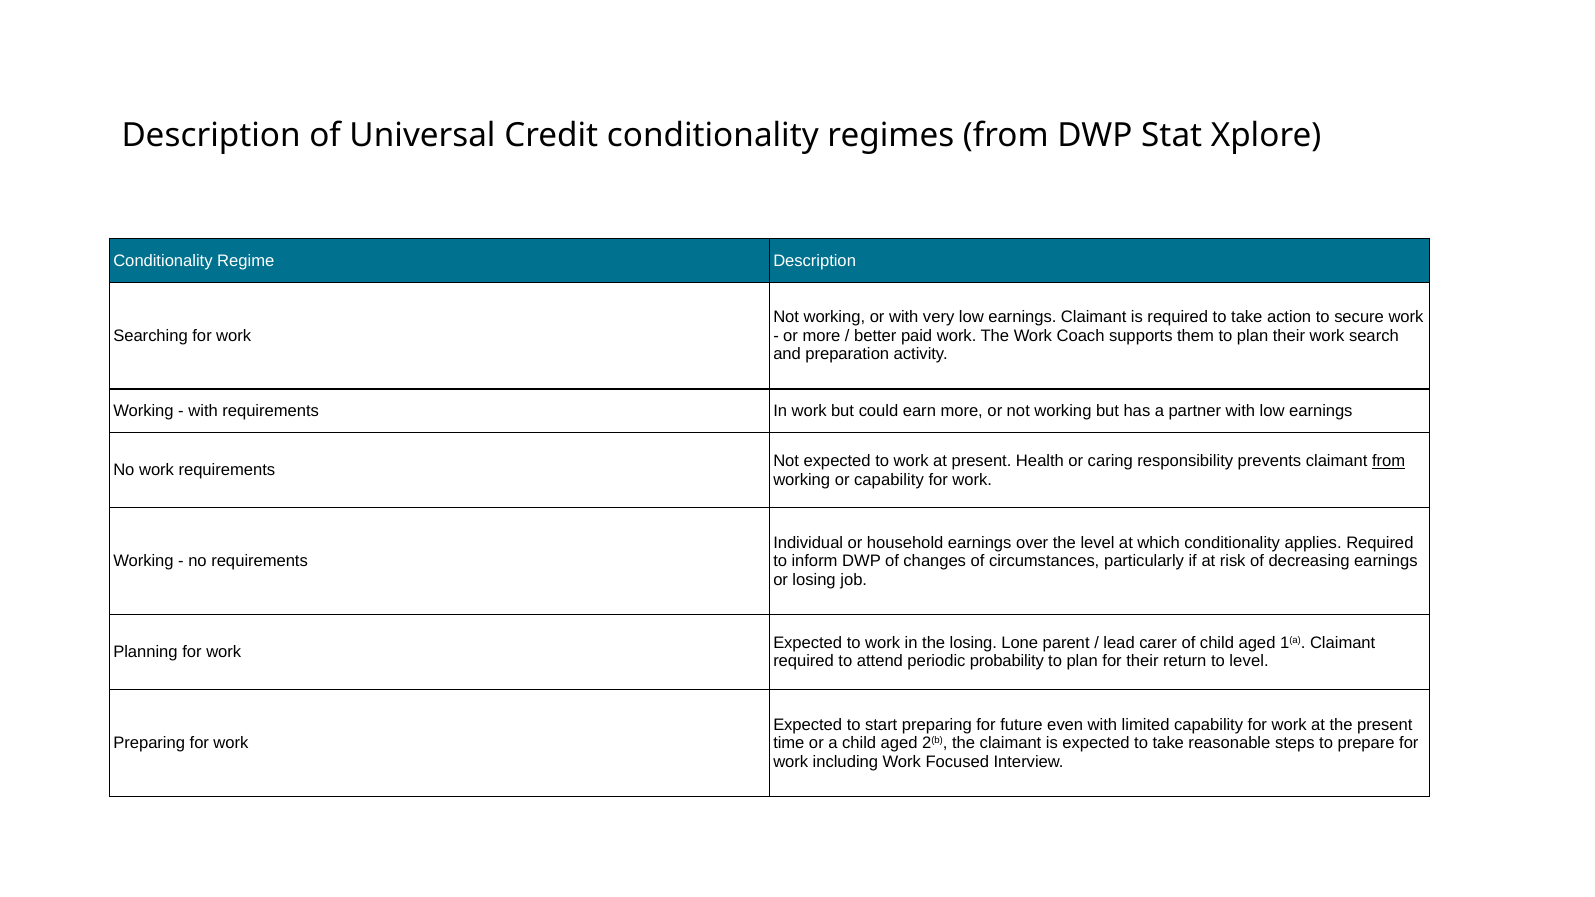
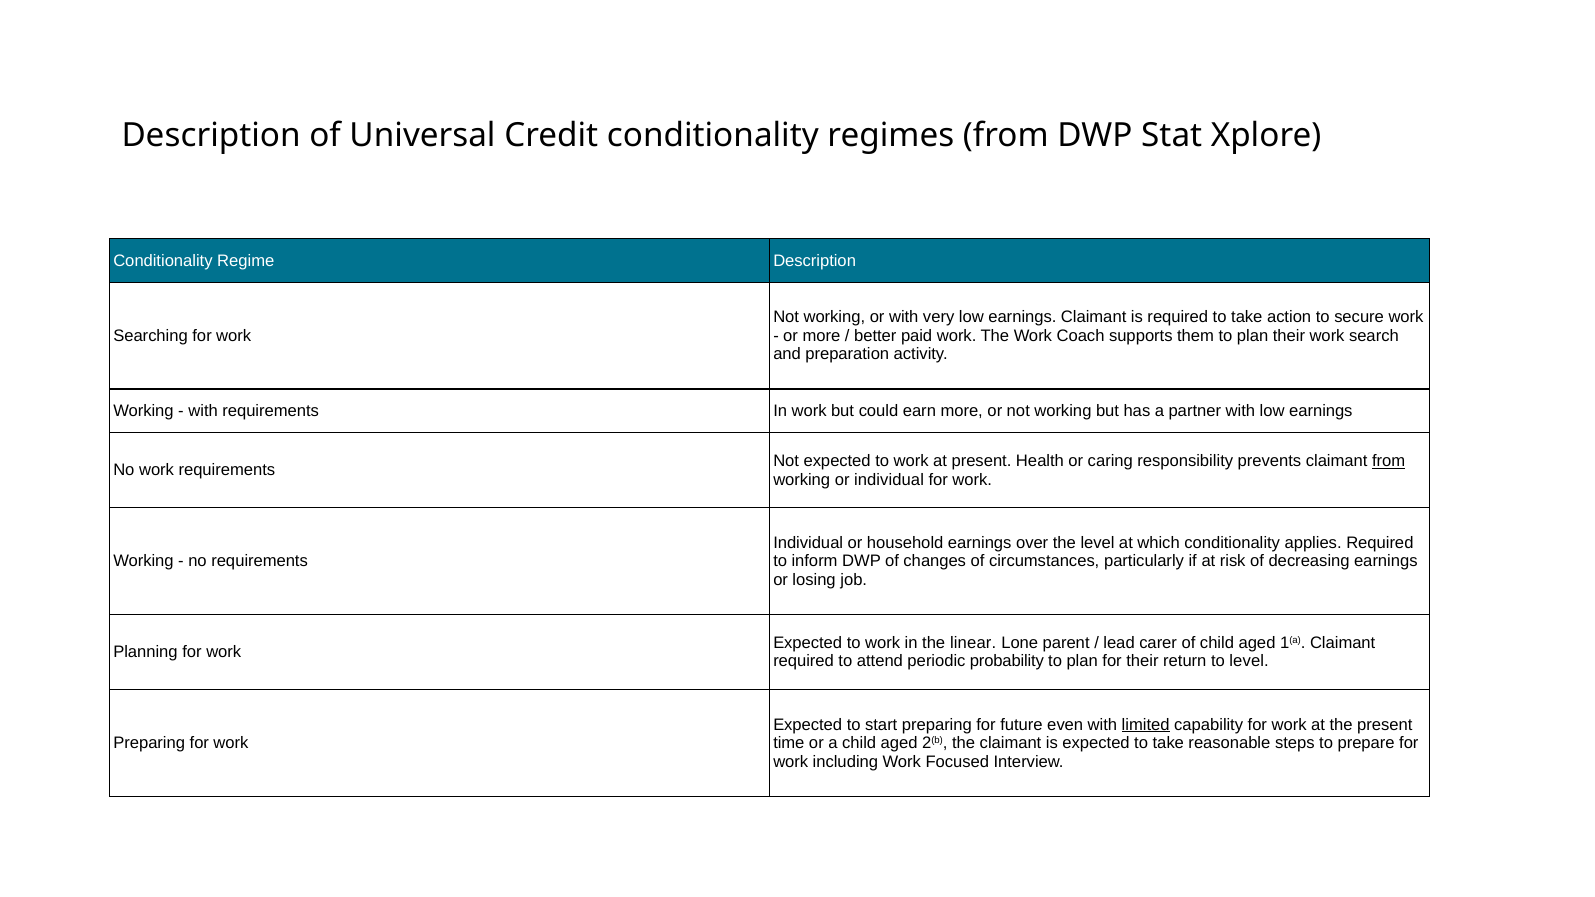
or capability: capability -> individual
the losing: losing -> linear
limited underline: none -> present
